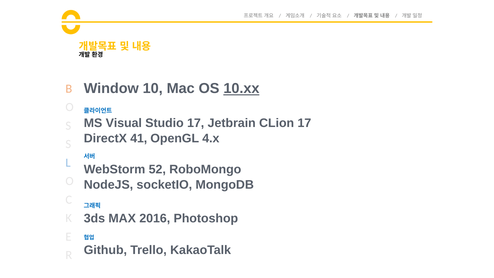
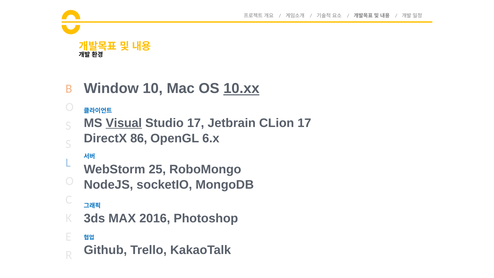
Visual underline: none -> present
41: 41 -> 86
4.x: 4.x -> 6.x
52: 52 -> 25
